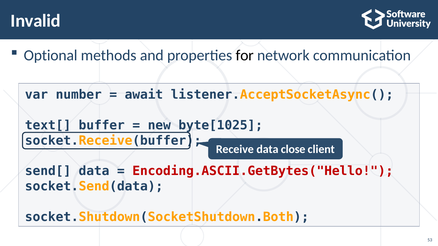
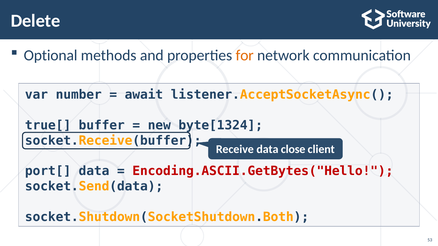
Invalid: Invalid -> Delete
for colour: black -> orange
text[: text[ -> true[
byte[1025: byte[1025 -> byte[1324
send[: send[ -> port[
